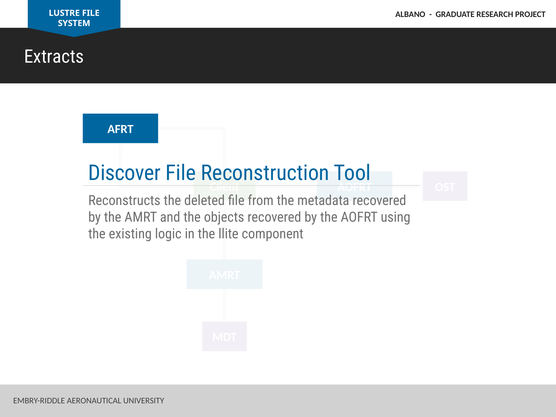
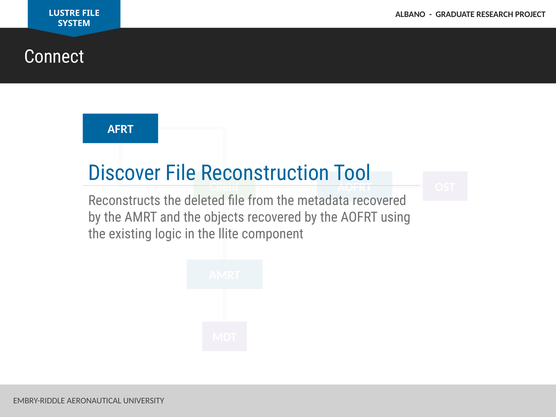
Extracts: Extracts -> Connect
